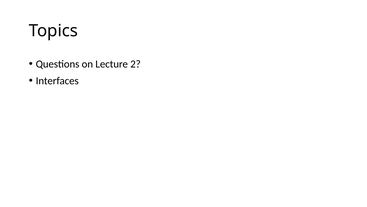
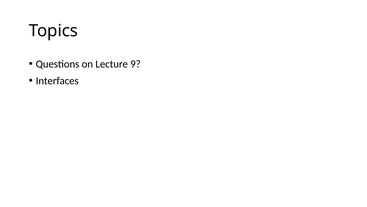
2: 2 -> 9
